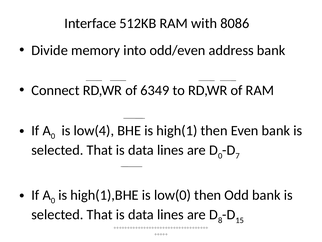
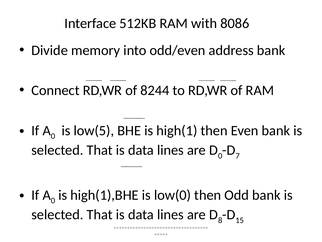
6349: 6349 -> 8244
low(4: low(4 -> low(5
